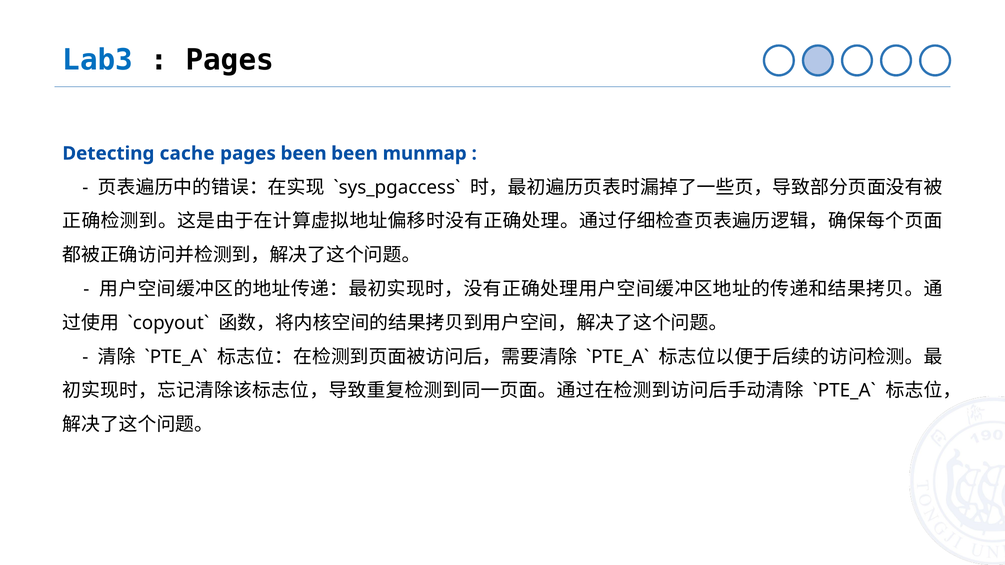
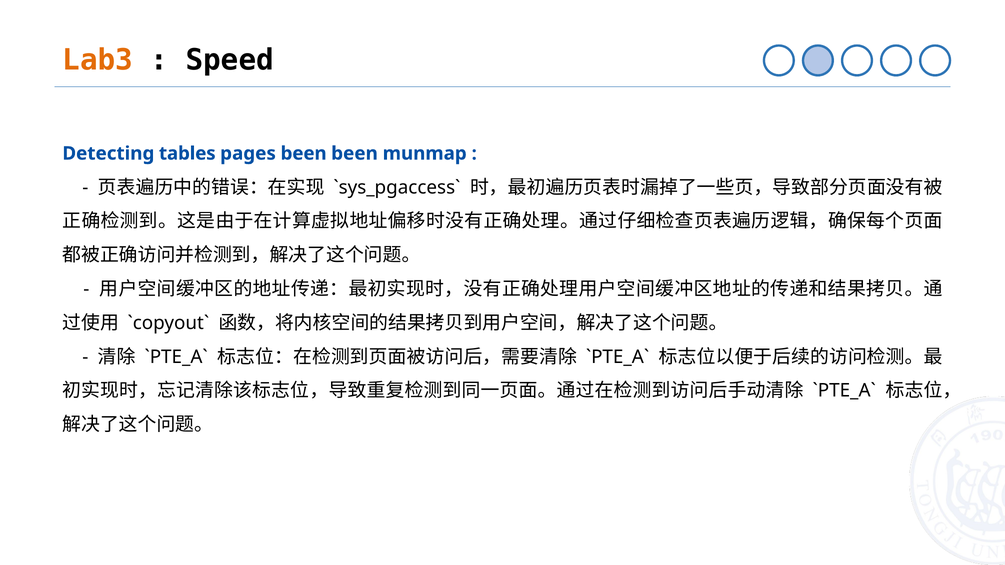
Lab3 colour: blue -> orange
Pages at (230, 60): Pages -> Speed
cache: cache -> tables
